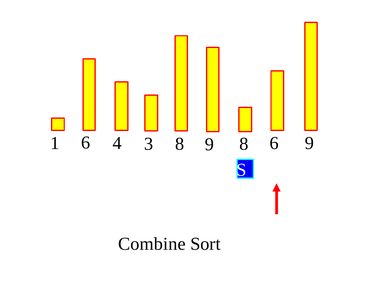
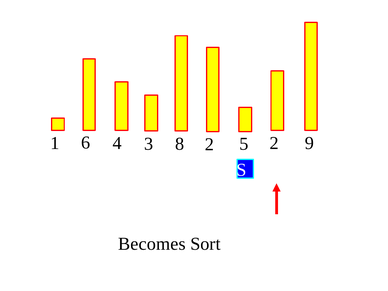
6 9: 9 -> 2
1 8: 8 -> 5
4 6: 6 -> 2
Combine: Combine -> Becomes
